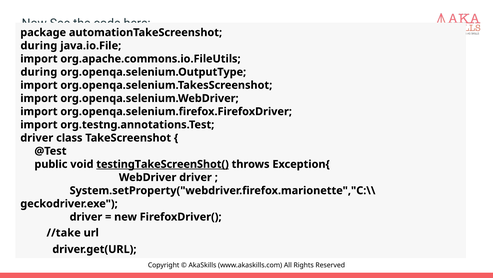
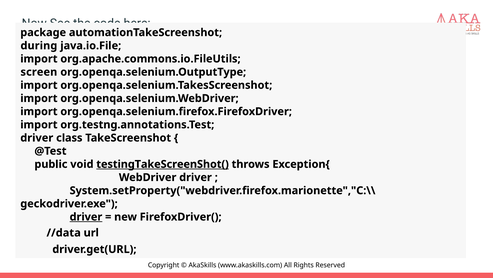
during at (39, 72): during -> screen
driver at (86, 216) underline: none -> present
//take: //take -> //data
